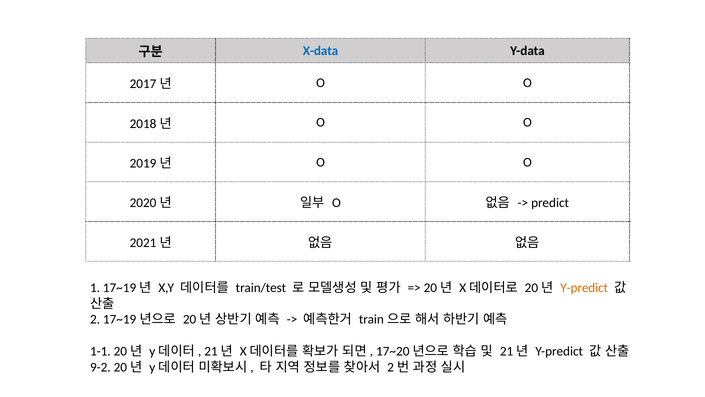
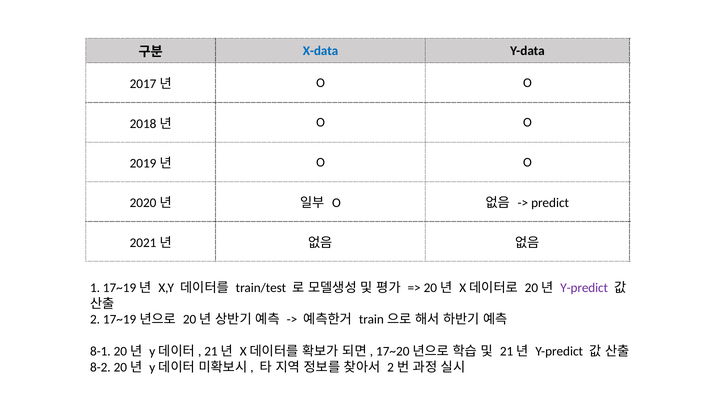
Y-predict at (584, 287) colour: orange -> purple
1-1: 1-1 -> 8-1
9-2: 9-2 -> 8-2
